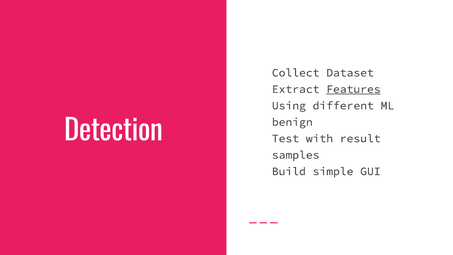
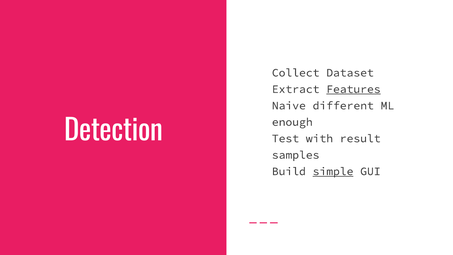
Using: Using -> Naive
benign: benign -> enough
simple underline: none -> present
